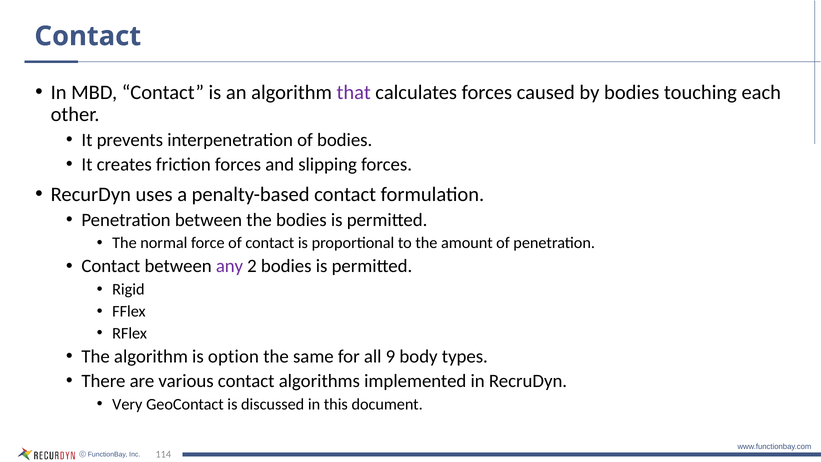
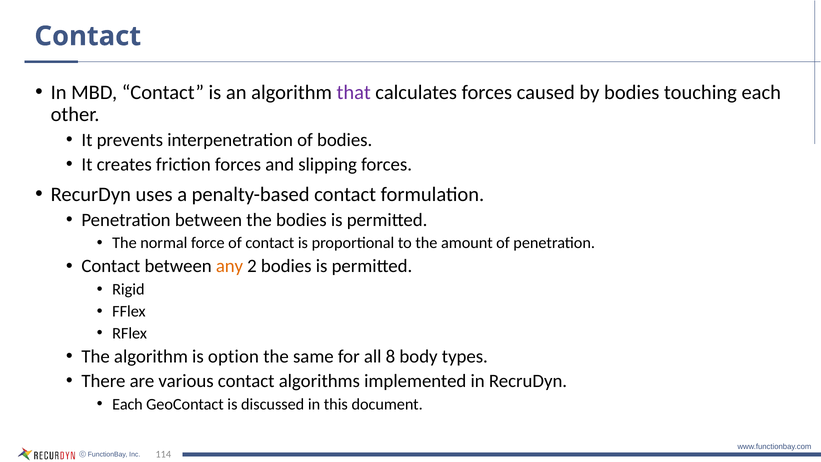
any colour: purple -> orange
9: 9 -> 8
Very at (127, 404): Very -> Each
